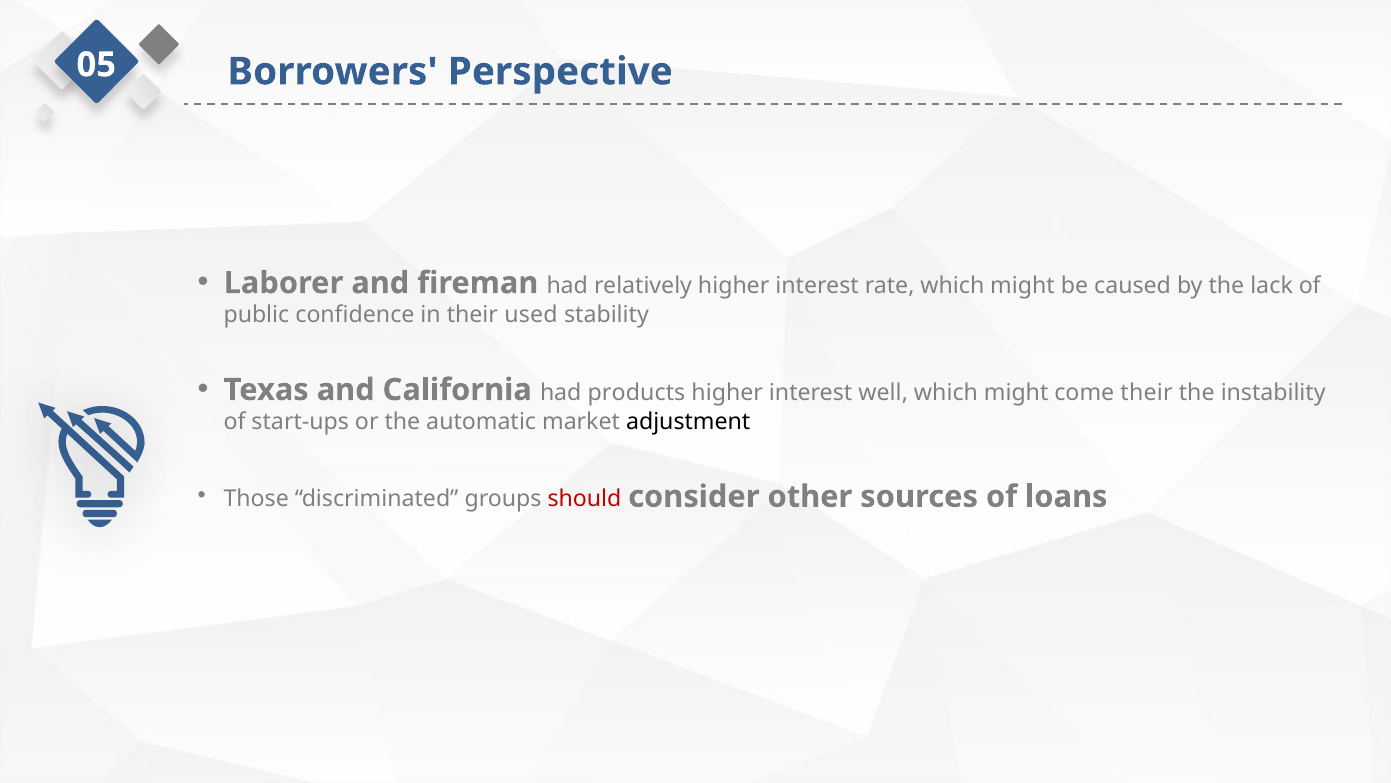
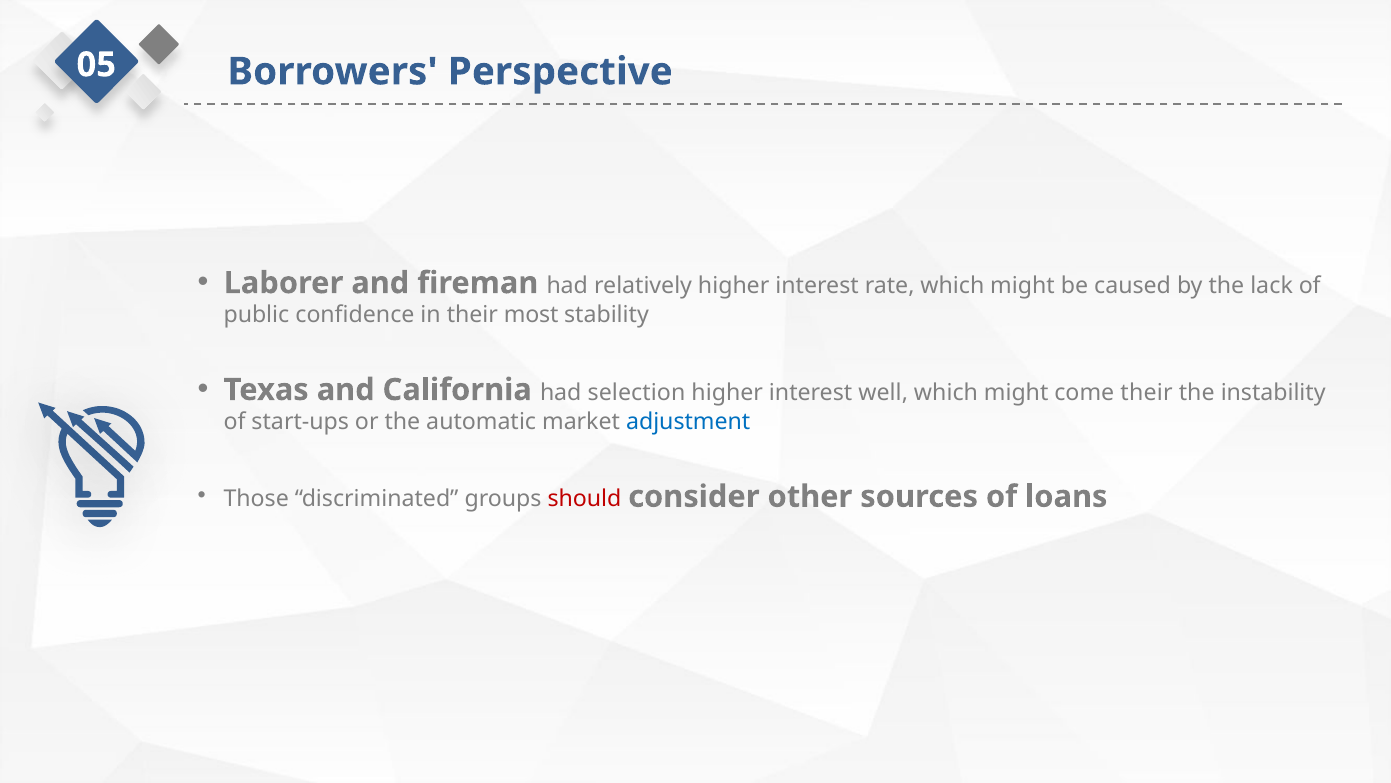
used: used -> most
products: products -> selection
adjustment colour: black -> blue
